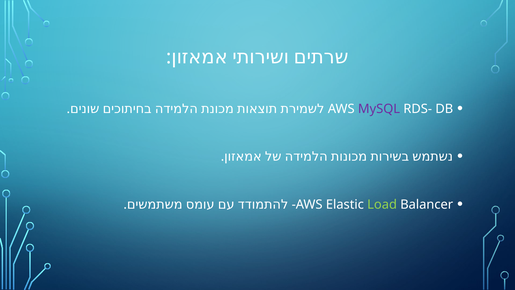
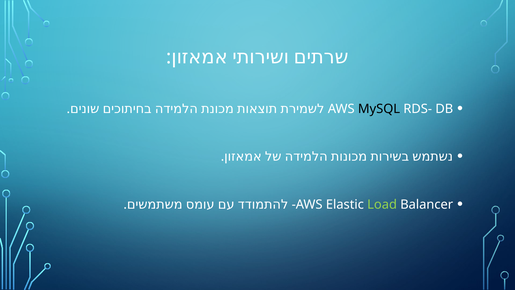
MySQL colour: purple -> black
